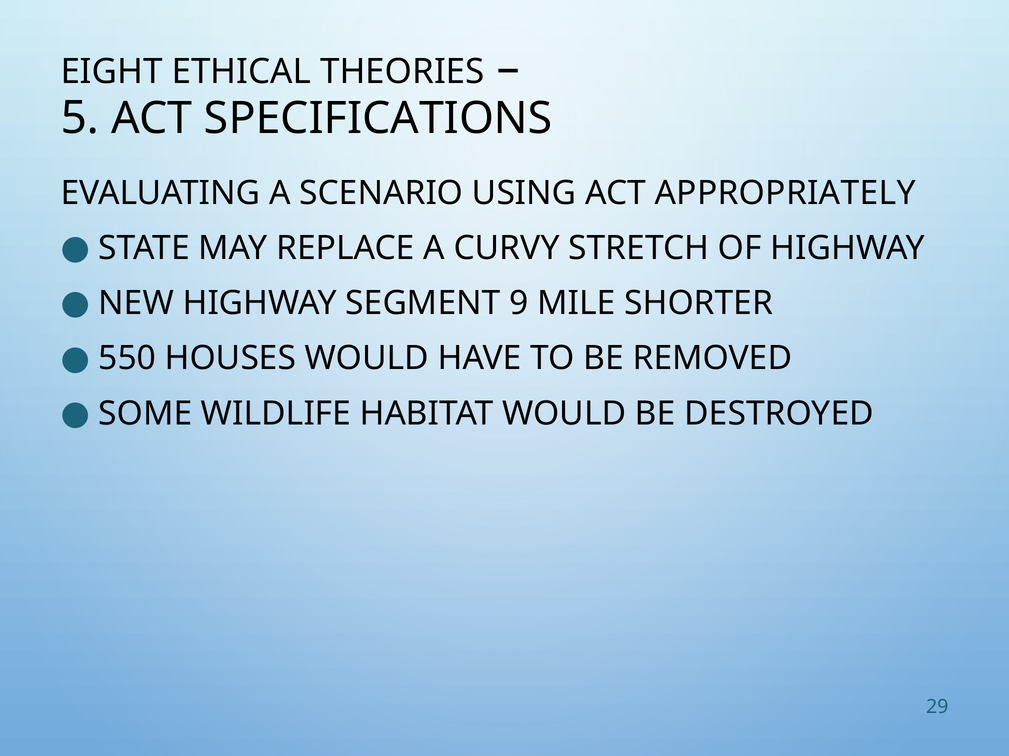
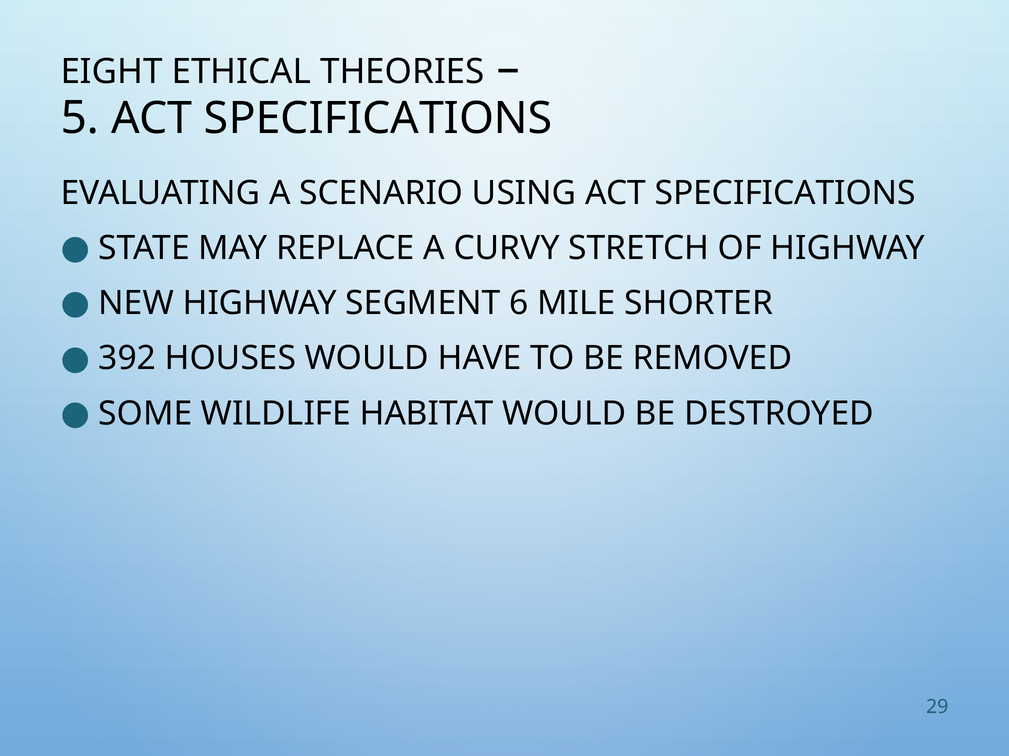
USING ACT APPROPRIATELY: APPROPRIATELY -> SPECIFICATIONS
9: 9 -> 6
550: 550 -> 392
